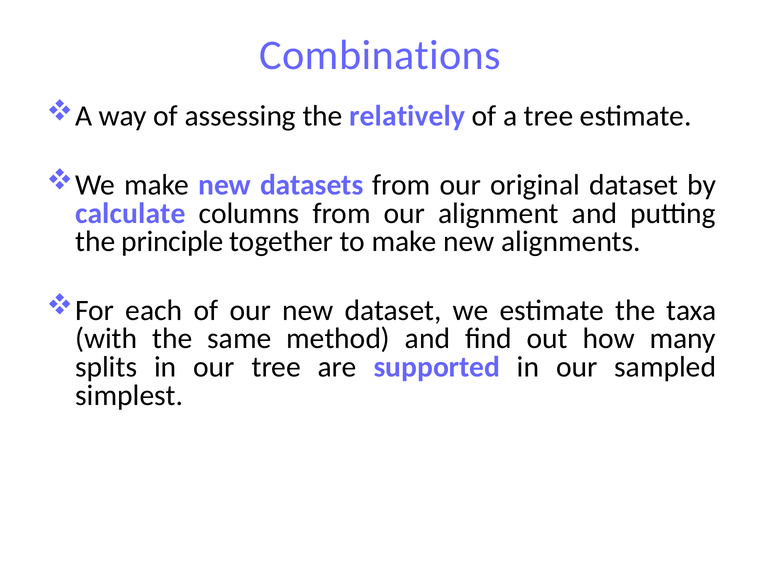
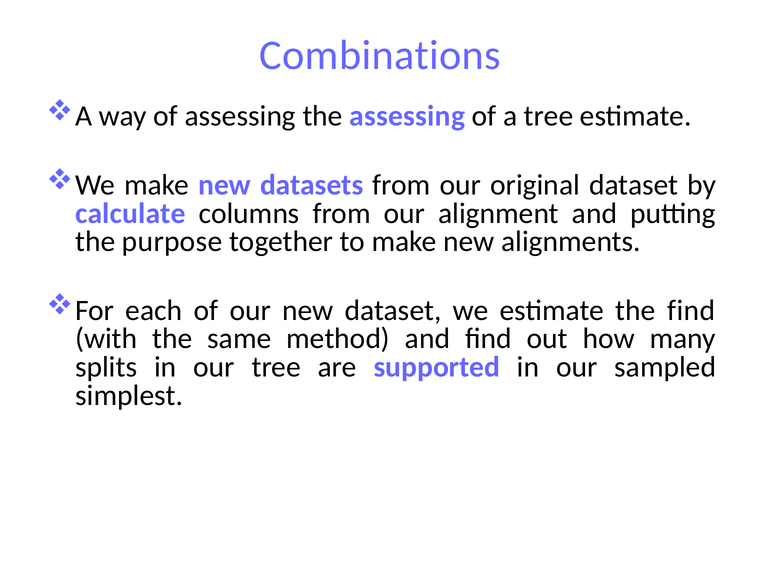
the relatively: relatively -> assessing
principle: principle -> purpose
the taxa: taxa -> find
